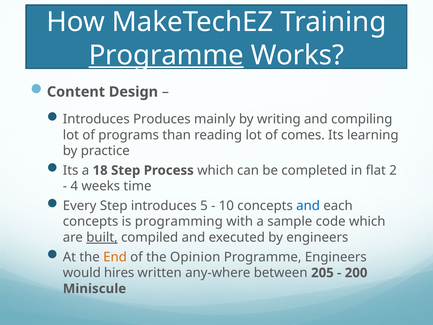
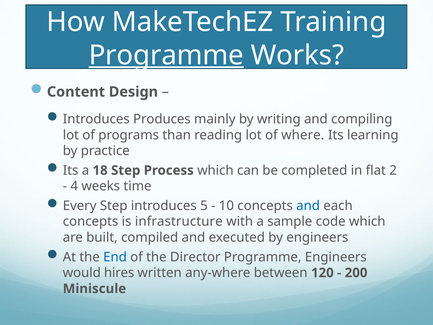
comes: comes -> where
programming: programming -> infrastructure
built underline: present -> none
End colour: orange -> blue
Opinion: Opinion -> Director
205: 205 -> 120
